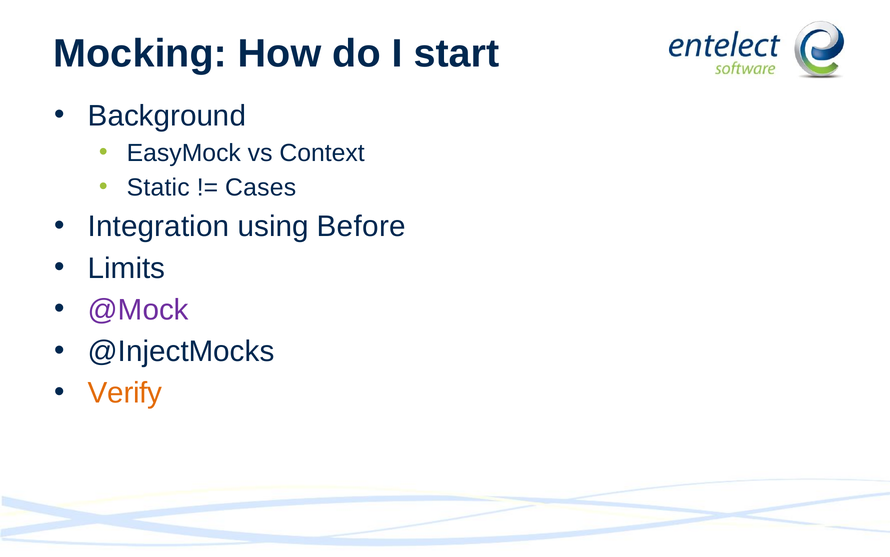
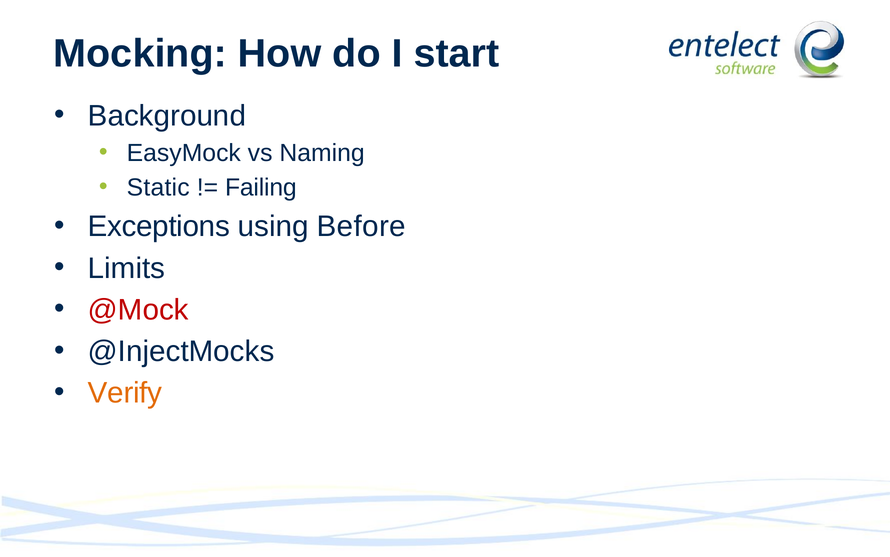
Context: Context -> Naming
Cases: Cases -> Failing
Integration: Integration -> Exceptions
@Mock colour: purple -> red
